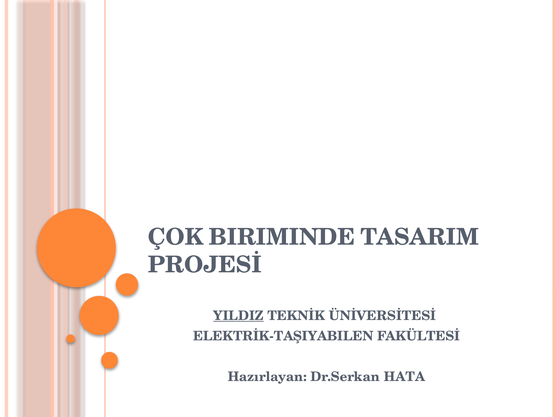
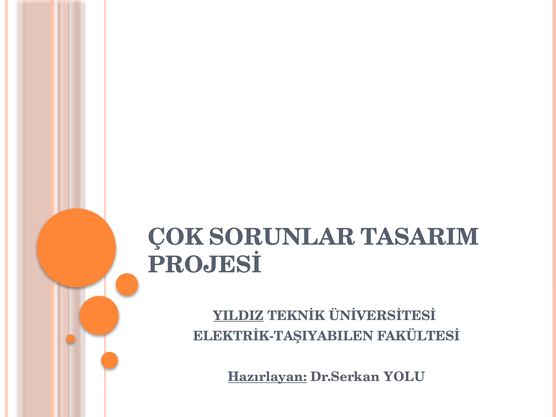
BIRIMINDE: BIRIMINDE -> SORUNLAR
Hazırlayan underline: none -> present
HATA: HATA -> YOLU
